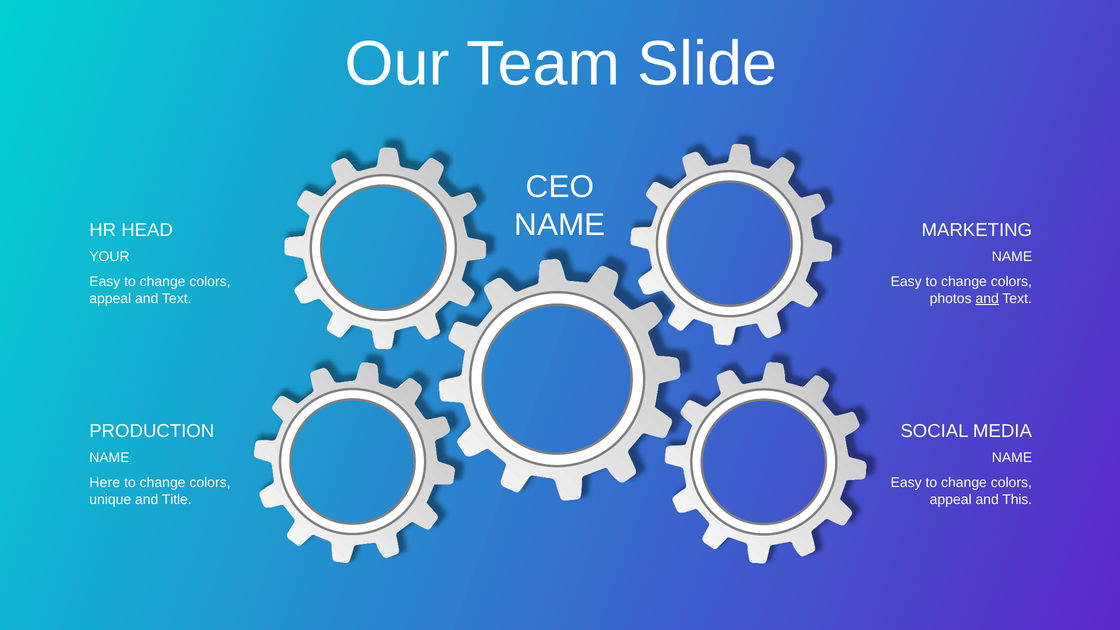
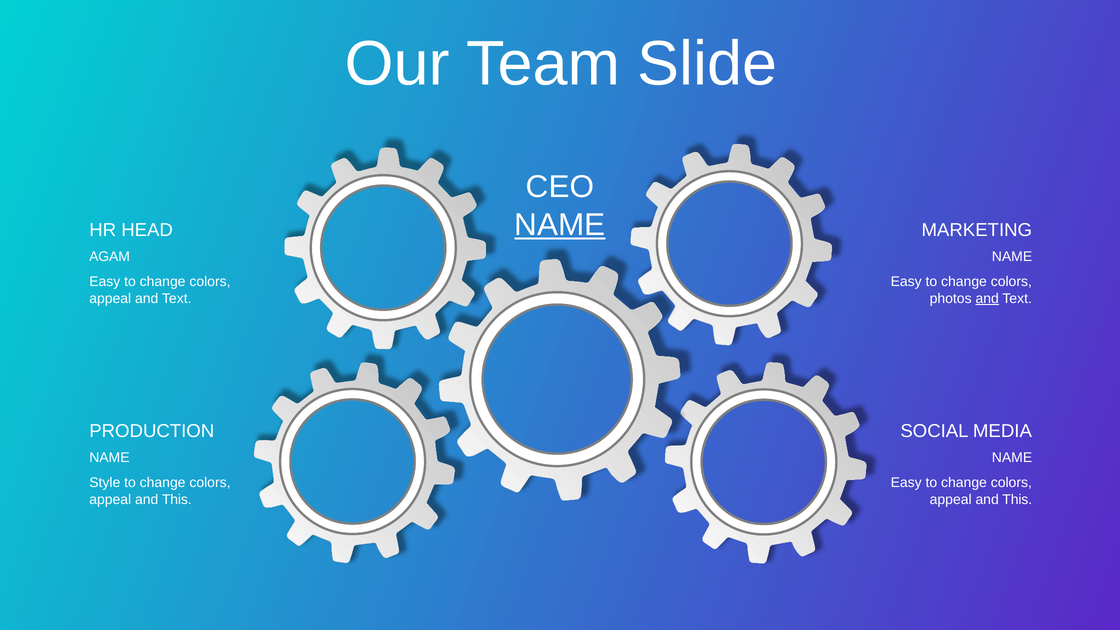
NAME at (560, 225) underline: none -> present
YOUR: YOUR -> AGAM
Here: Here -> Style
unique at (110, 499): unique -> appeal
Title at (177, 499): Title -> This
